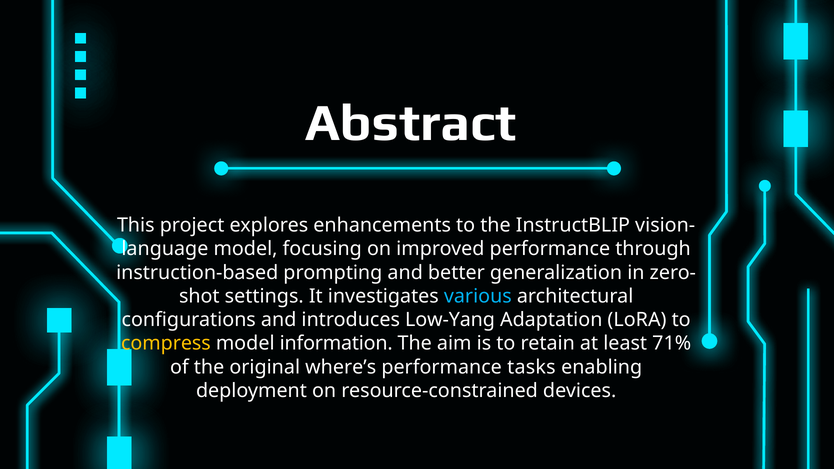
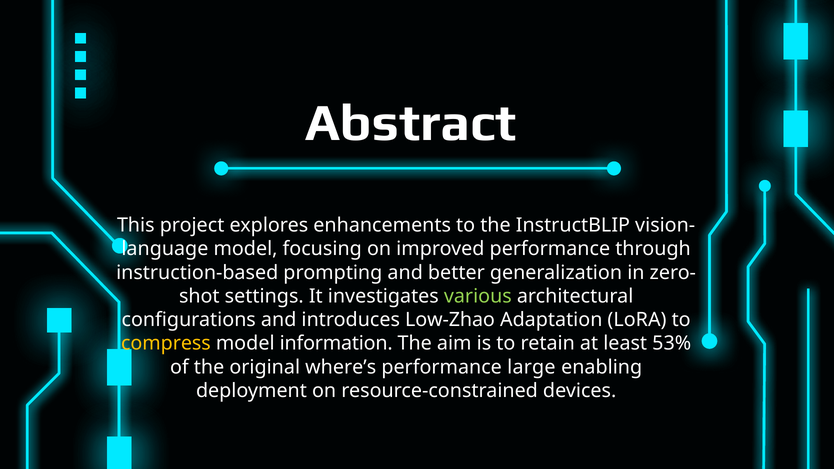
various colour: light blue -> light green
Low-Yang: Low-Yang -> Low-Zhao
71%: 71% -> 53%
tasks: tasks -> large
